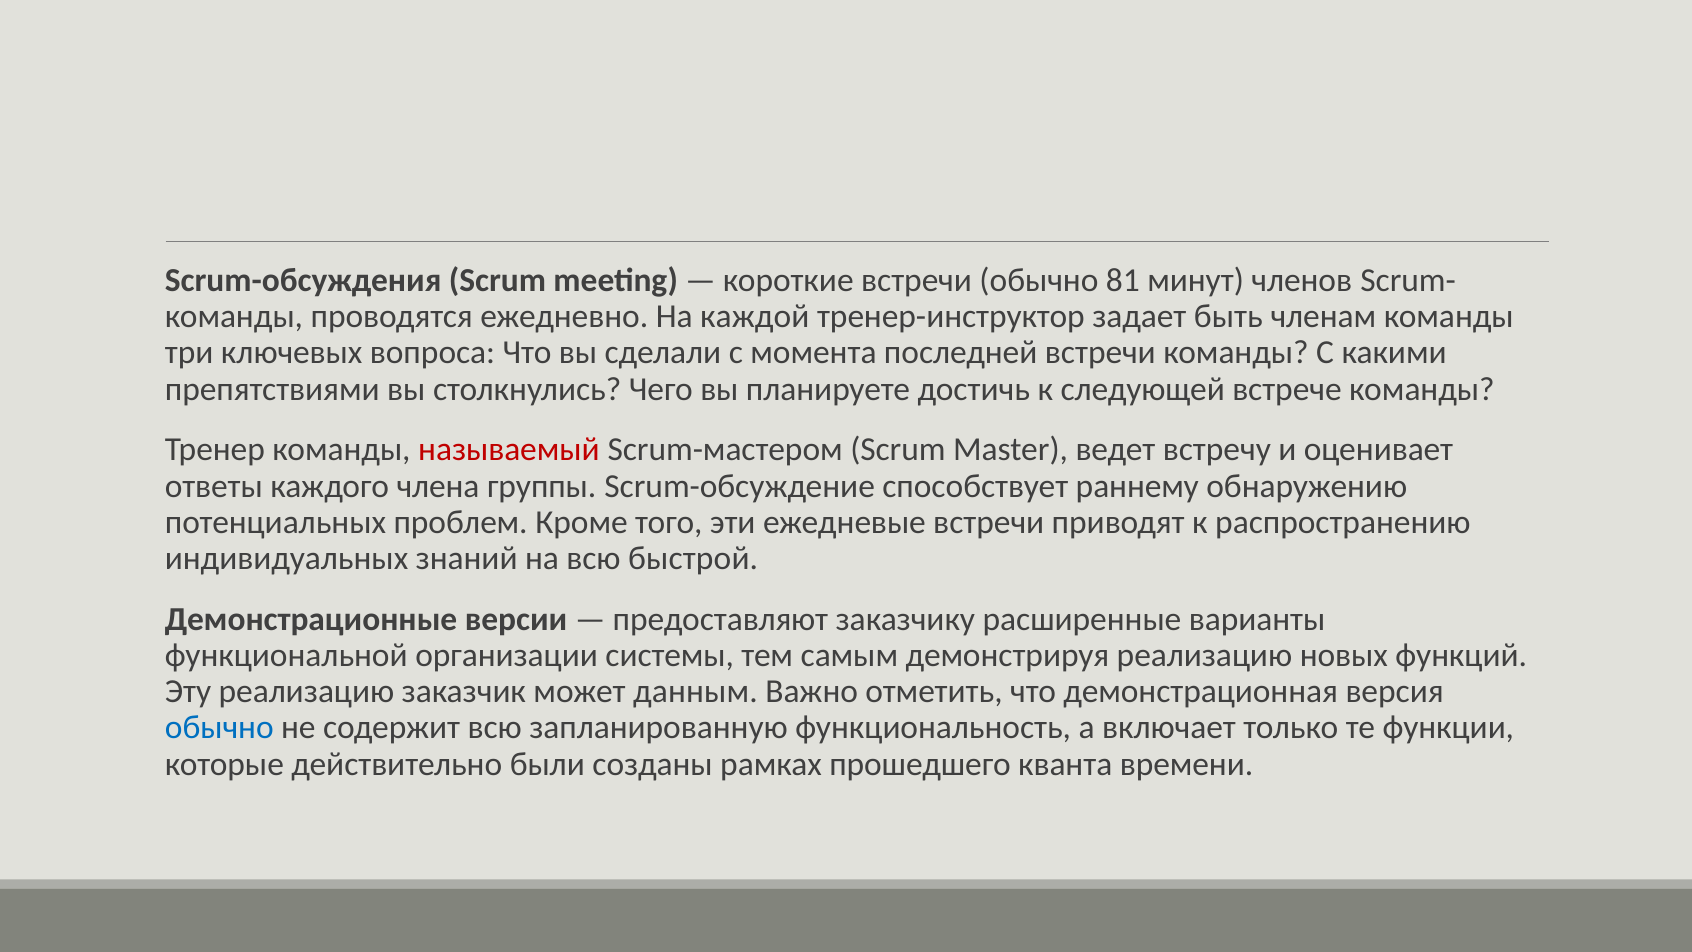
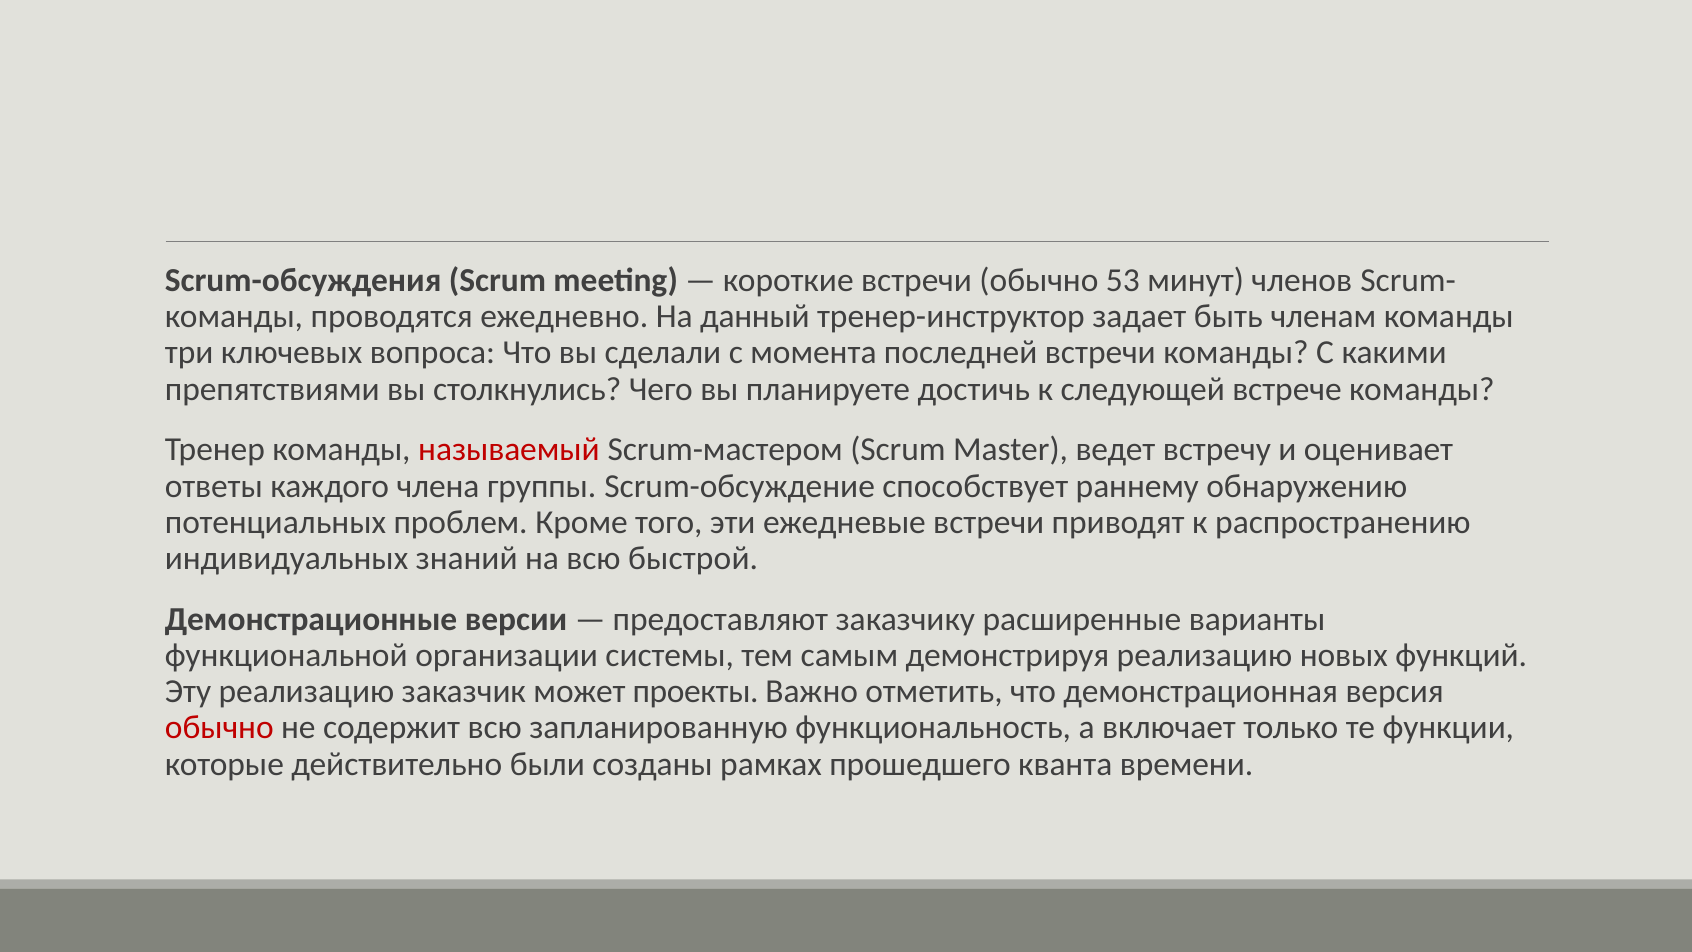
81: 81 -> 53
каждой: каждой -> данный
данным: данным -> проекты
обычно at (219, 728) colour: blue -> red
